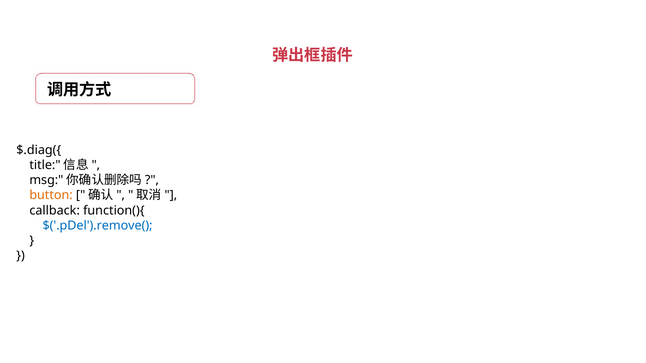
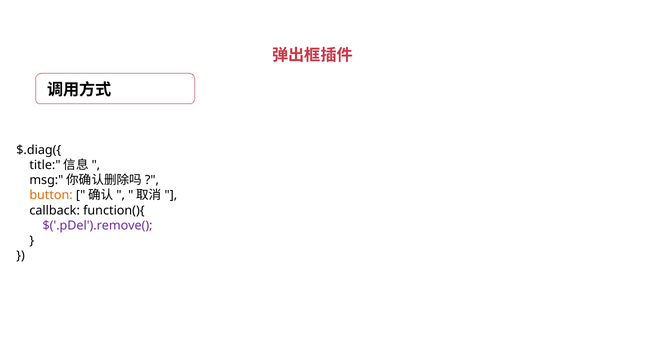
$('.pDel').remove( colour: blue -> purple
